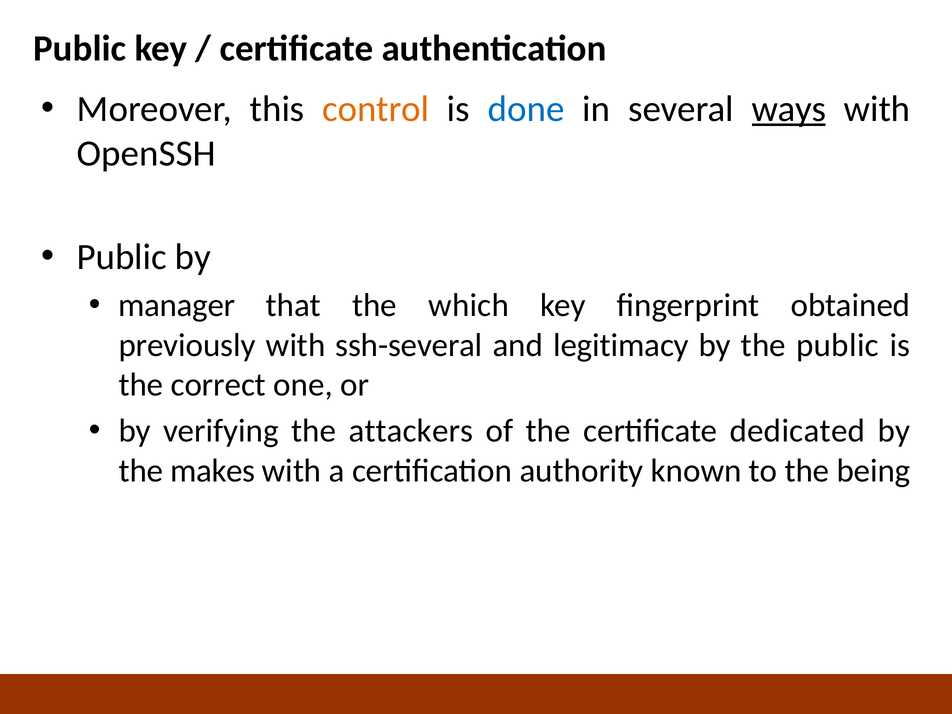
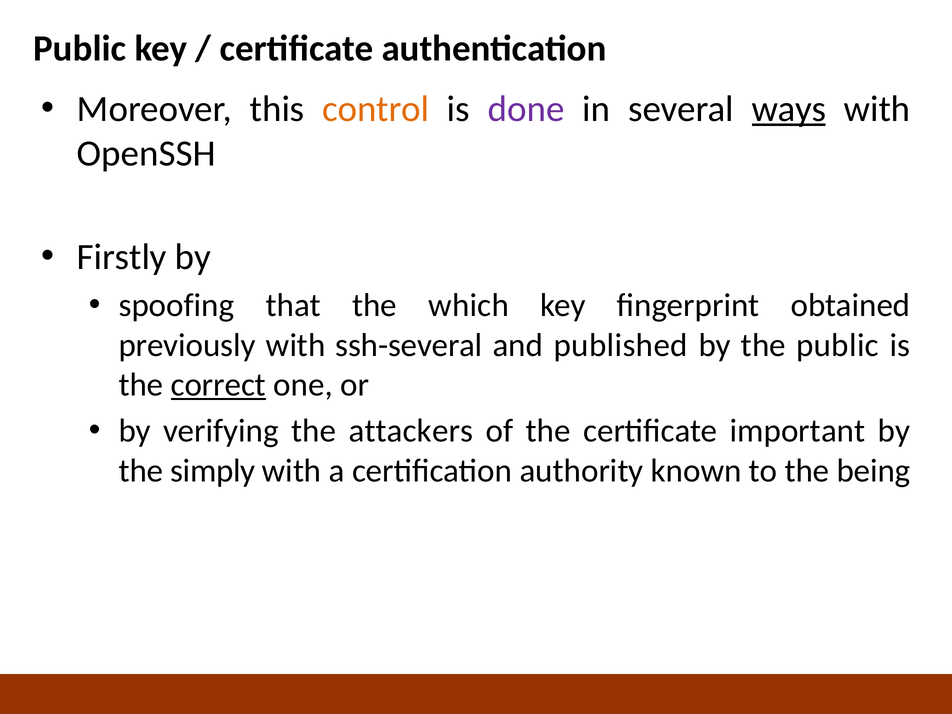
done colour: blue -> purple
Public at (122, 257): Public -> Firstly
manager: manager -> spoofing
legitimacy: legitimacy -> published
correct underline: none -> present
dedicated: dedicated -> important
makes: makes -> simply
